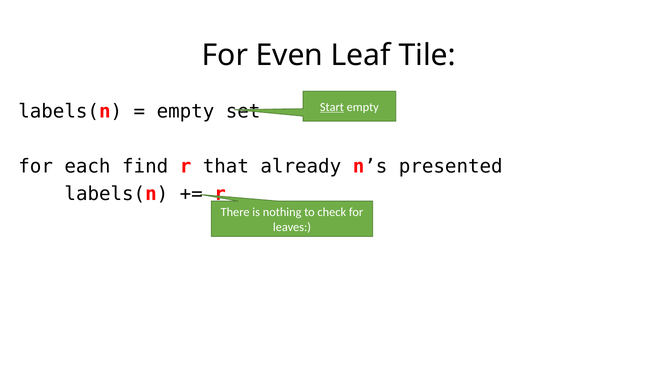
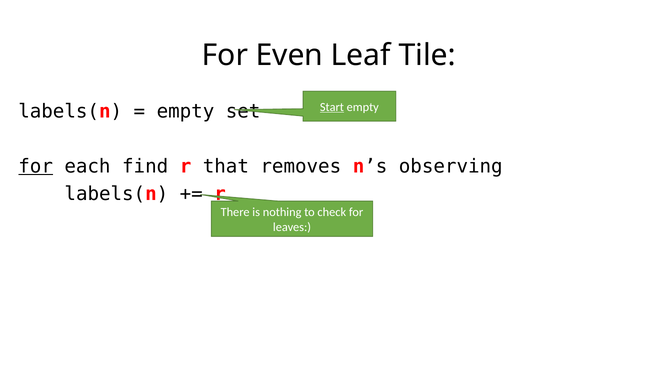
for at (36, 166) underline: none -> present
already: already -> removes
presented: presented -> observing
